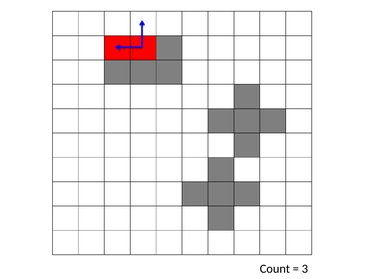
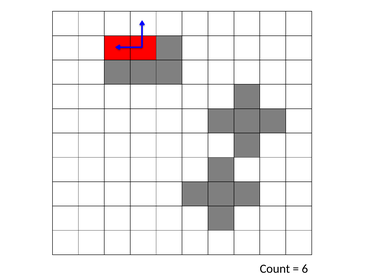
3: 3 -> 6
